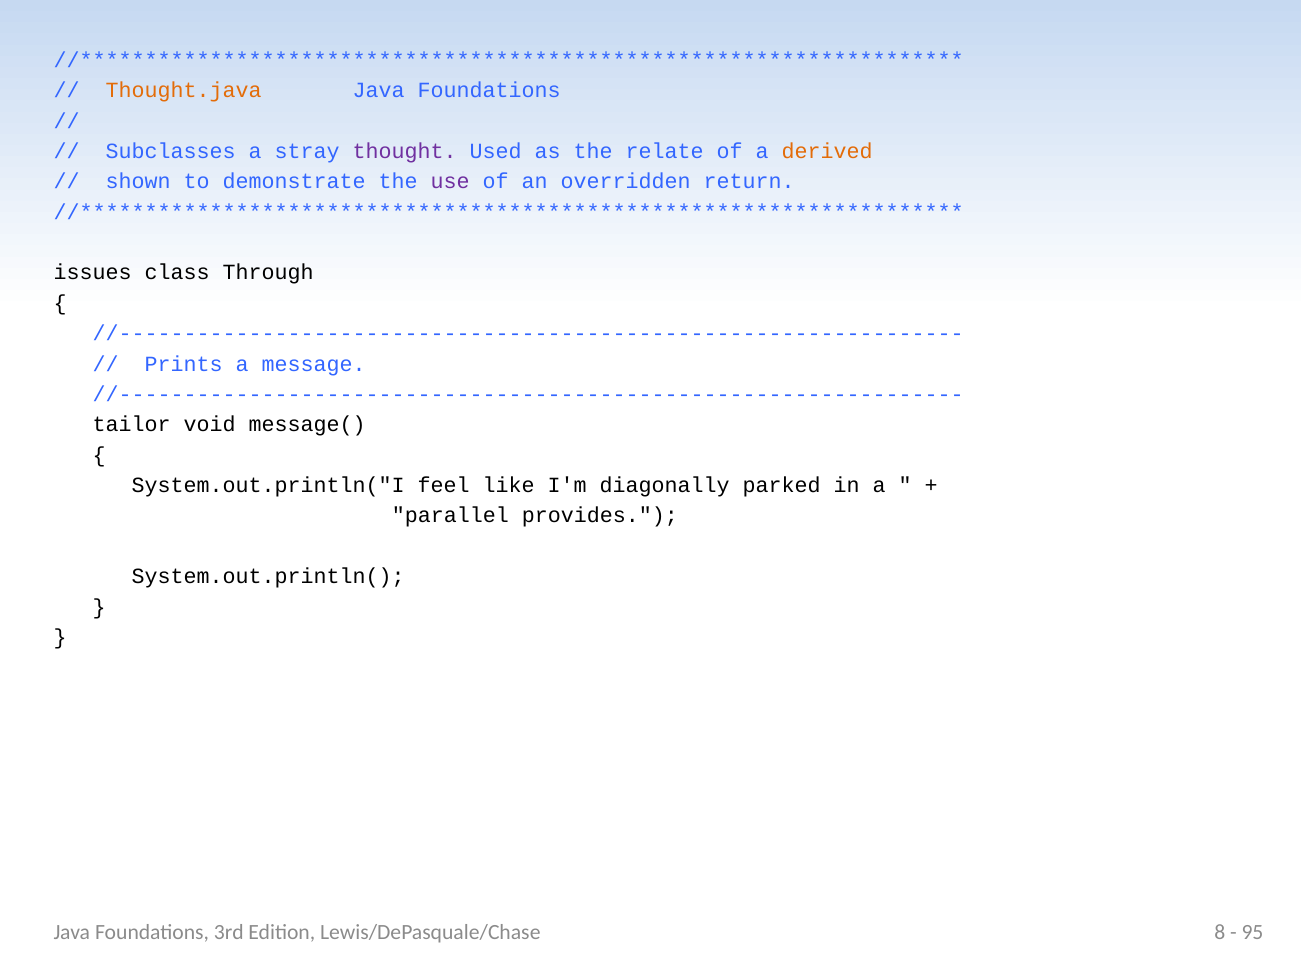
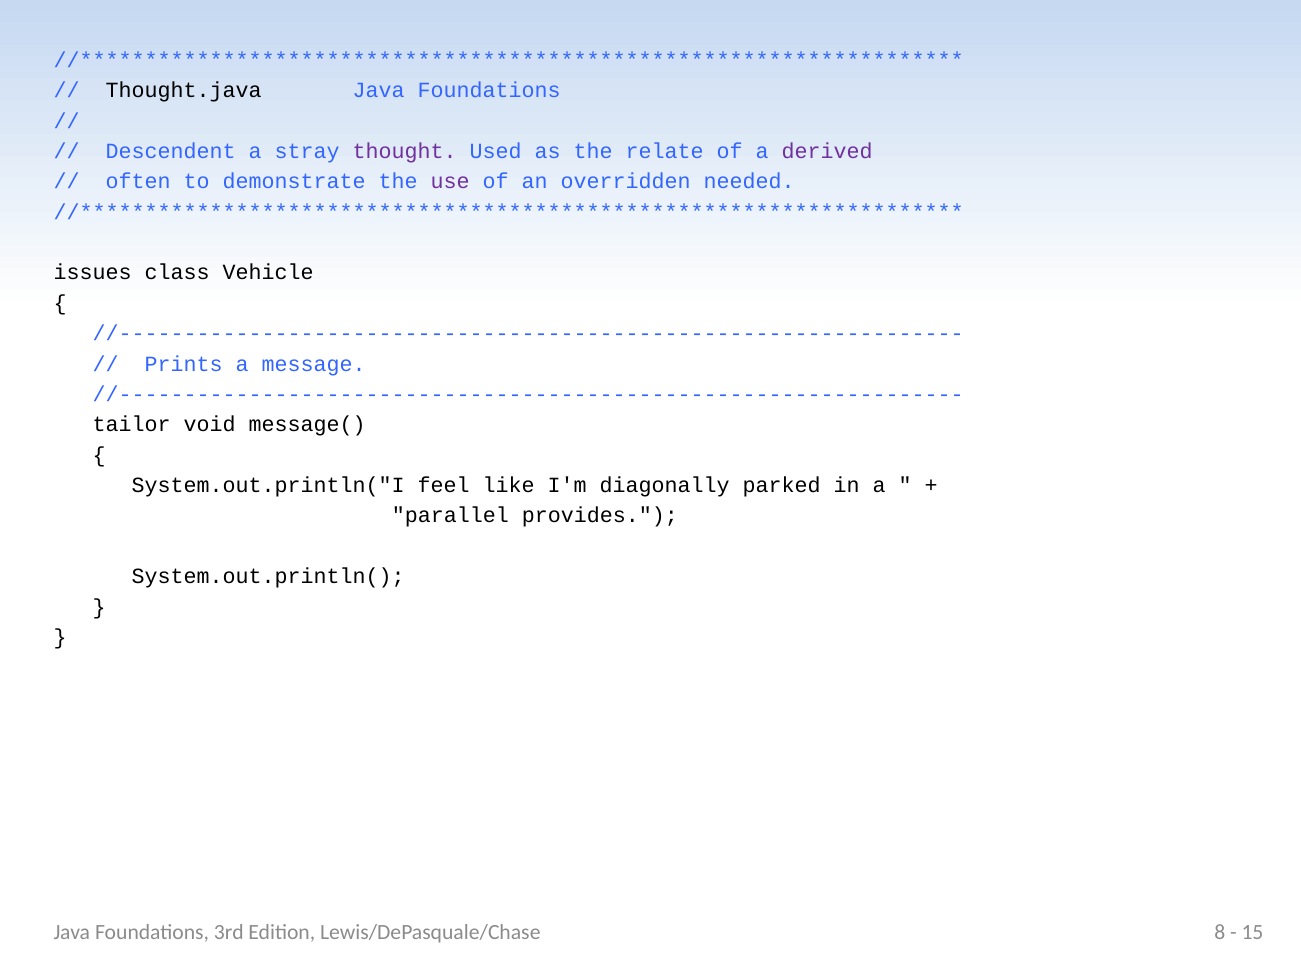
Thought.java colour: orange -> black
Subclasses: Subclasses -> Descendent
derived colour: orange -> purple
shown: shown -> often
return: return -> needed
Through: Through -> Vehicle
95: 95 -> 15
